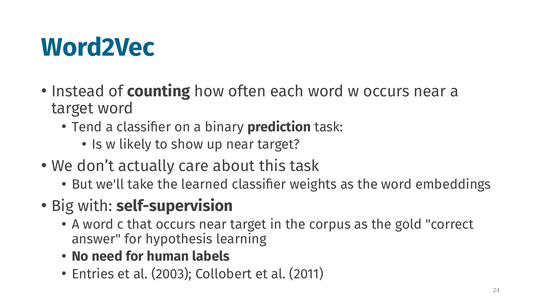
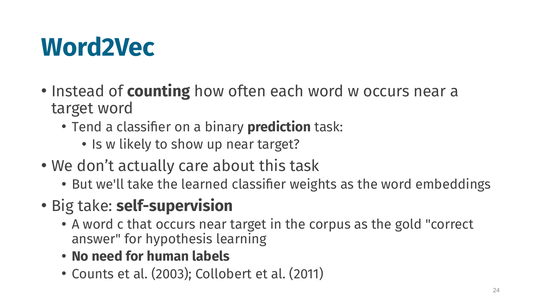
Big with: with -> take
Entries: Entries -> Counts
